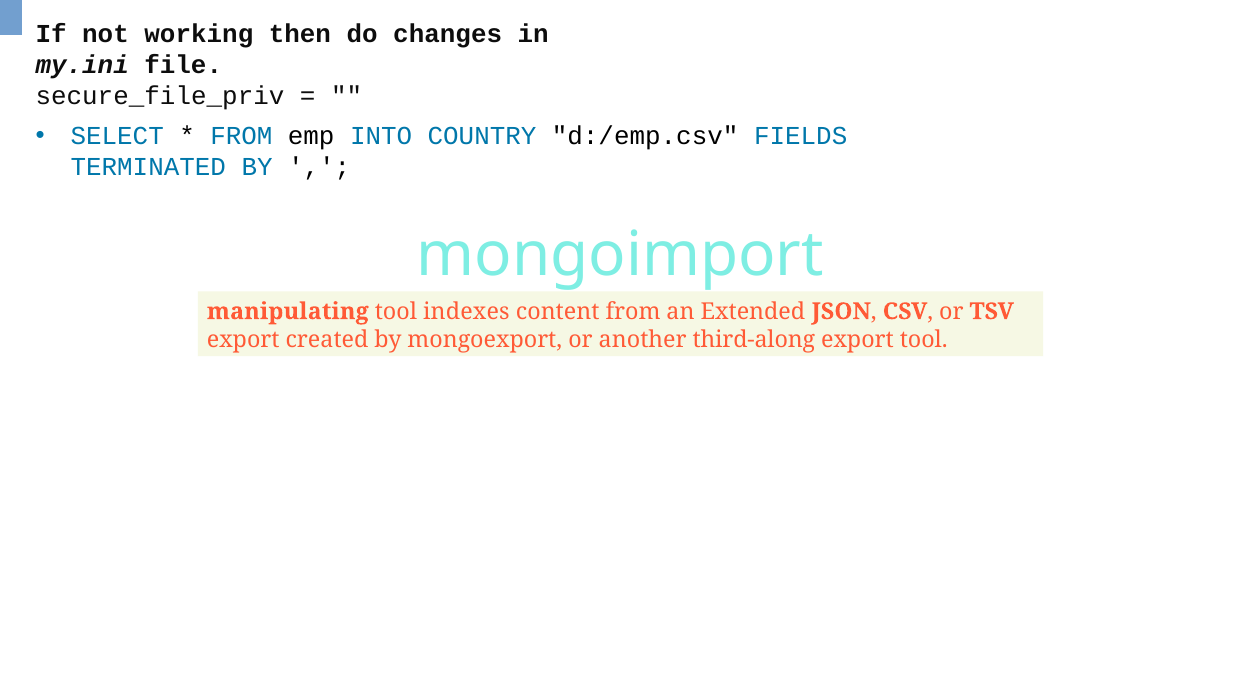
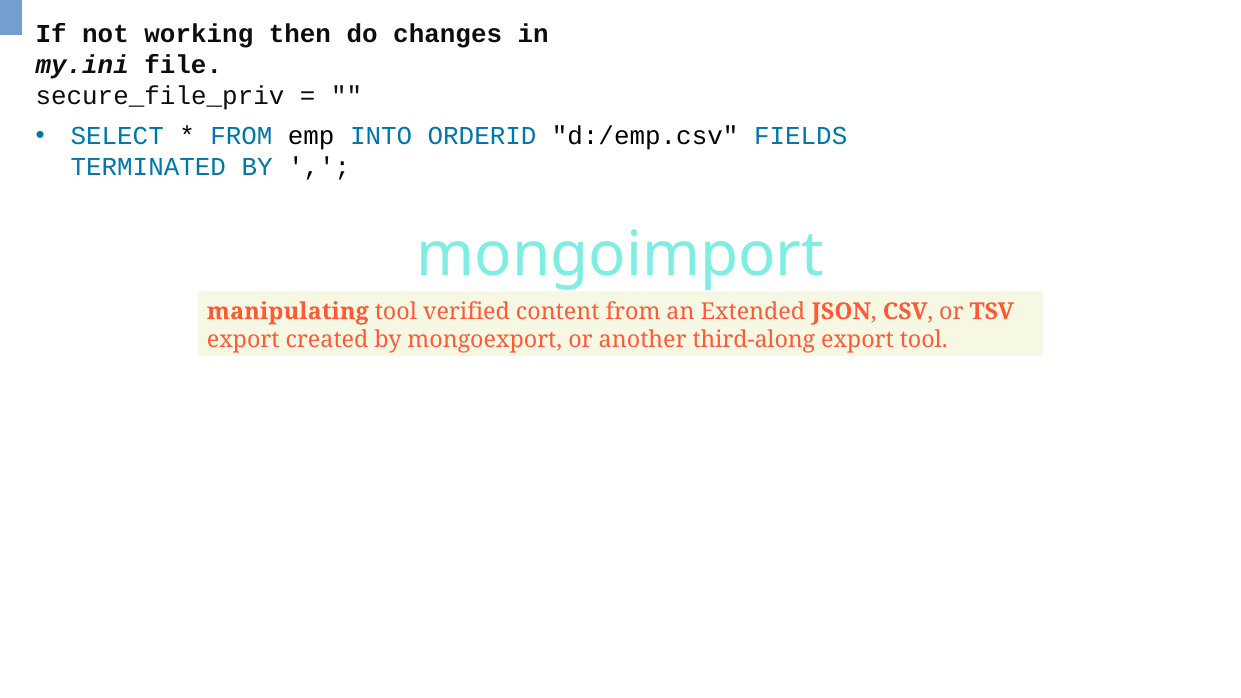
COUNTRY: COUNTRY -> ORDERID
indexes: indexes -> verified
